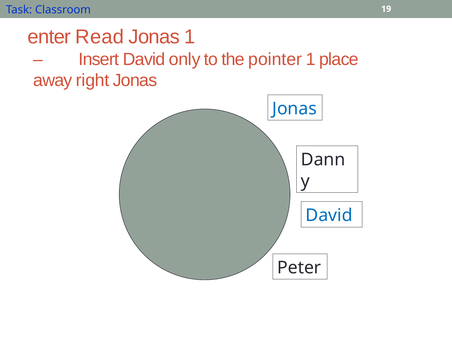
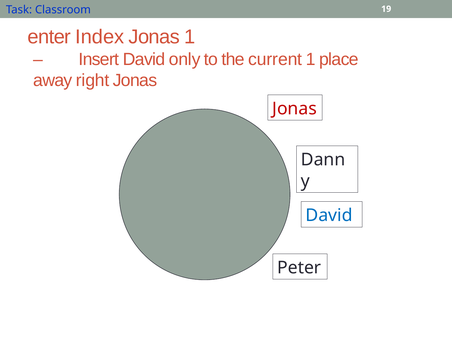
Read: Read -> Index
pointer: pointer -> current
Jonas at (295, 109) colour: blue -> red
